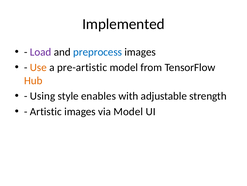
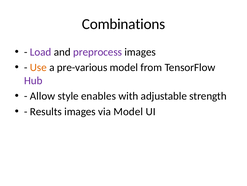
Implemented: Implemented -> Combinations
preprocess colour: blue -> purple
pre-artistic: pre-artistic -> pre-various
Hub colour: orange -> purple
Using: Using -> Allow
Artistic: Artistic -> Results
